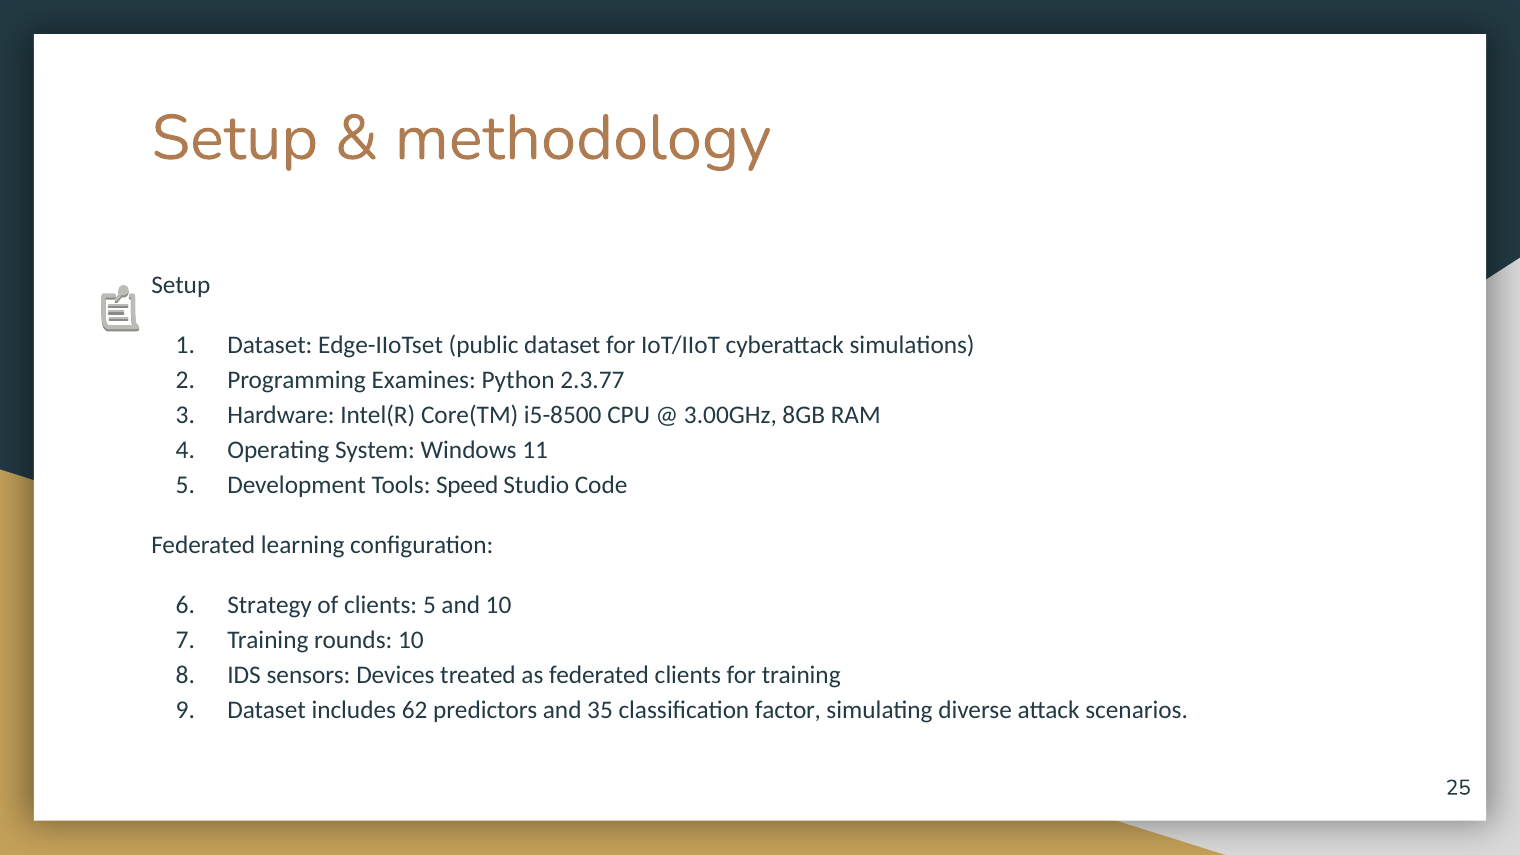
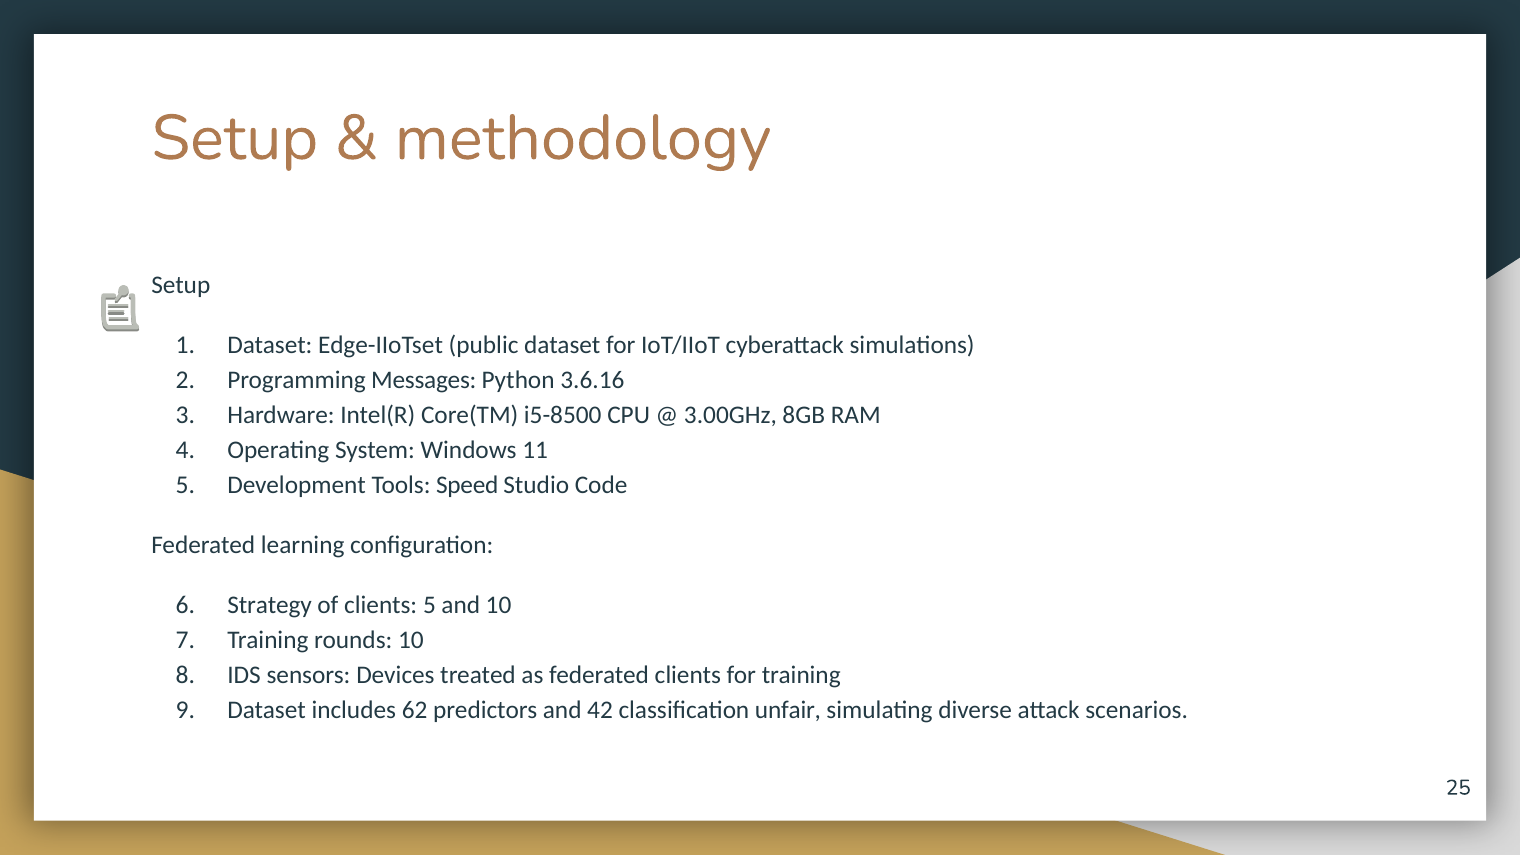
Examines: Examines -> Messages
2.3.77: 2.3.77 -> 3.6.16
35: 35 -> 42
factor: factor -> unfair
